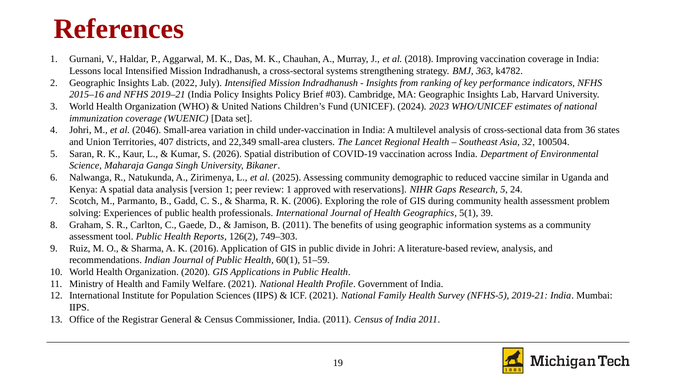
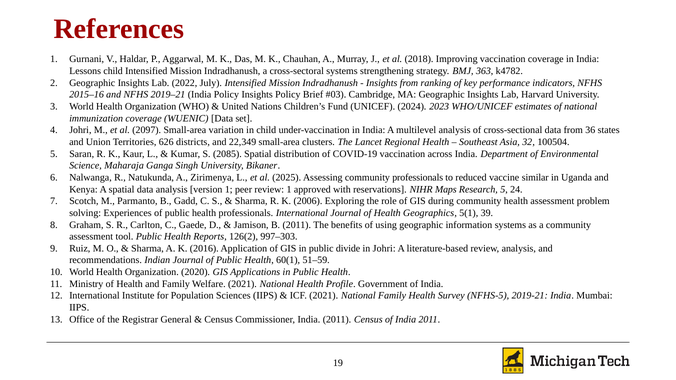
Lessons local: local -> child
2046: 2046 -> 2097
407: 407 -> 626
2026: 2026 -> 2085
community demographic: demographic -> professionals
Gaps: Gaps -> Maps
749–303: 749–303 -> 997–303
